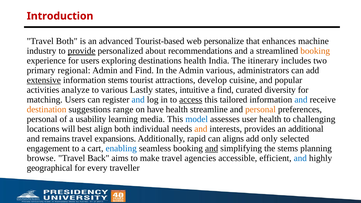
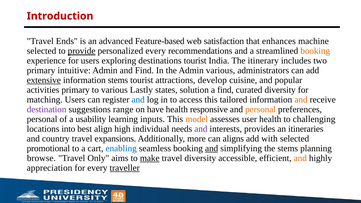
Travel Both: Both -> Ends
Tourist-based: Tourist-based -> Feature-based
personalize: personalize -> satisfaction
industry at (42, 51): industry -> selected
personalized about: about -> every
destinations health: health -> tourist
regional: regional -> intuitive
activities analyze: analyze -> primary
intuitive: intuitive -> solution
access underline: present -> none
and at (301, 100) colour: blue -> orange
destination colour: orange -> purple
streamline: streamline -> responsive
media: media -> inputs
model colour: blue -> orange
will: will -> into
align both: both -> high
and at (201, 129) colour: orange -> purple
additional: additional -> itineraries
remains: remains -> country
rapid: rapid -> more
only: only -> with
engagement: engagement -> promotional
Back: Back -> Only
make underline: none -> present
travel agencies: agencies -> diversity
and at (300, 158) colour: blue -> orange
geographical: geographical -> appreciation
traveller underline: none -> present
